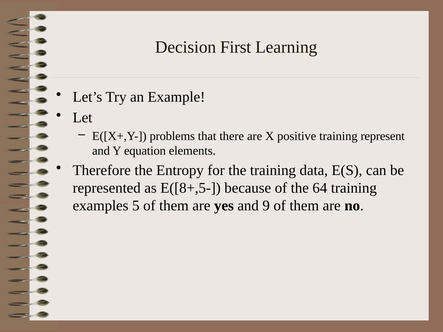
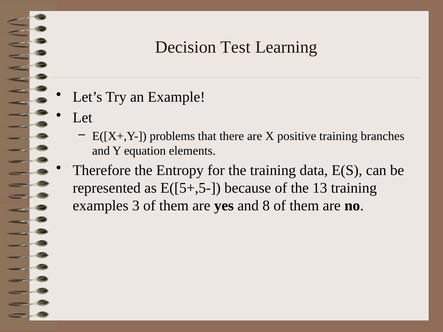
First: First -> Test
represent: represent -> branches
E([8+,5-: E([8+,5- -> E([5+,5-
64: 64 -> 13
5: 5 -> 3
9: 9 -> 8
